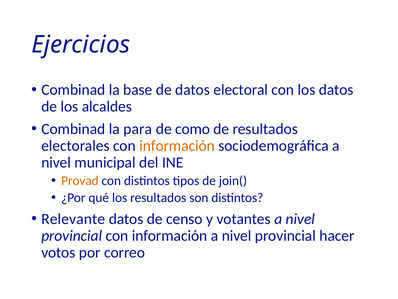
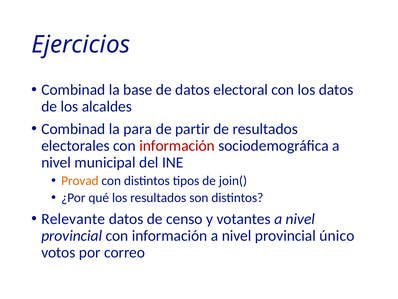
como: como -> partir
información at (177, 145) colour: orange -> red
hacer: hacer -> único
